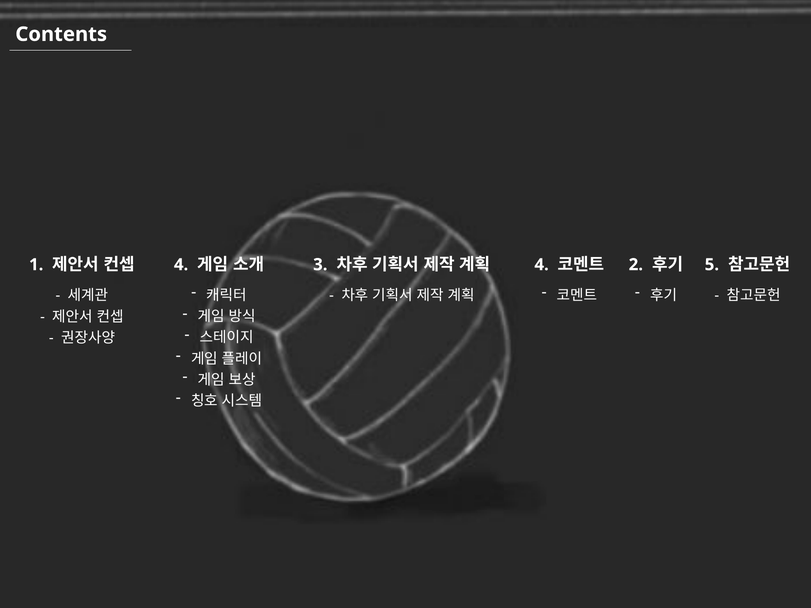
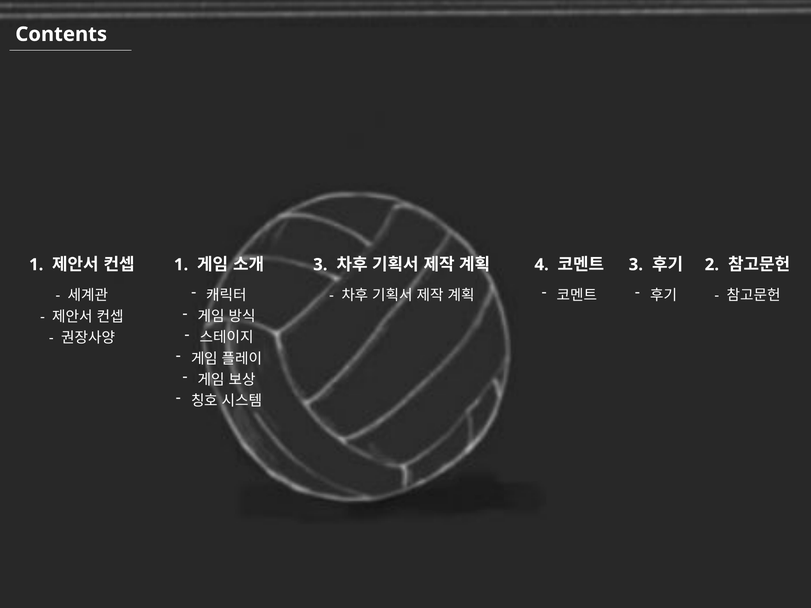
4 at (181, 265): 4 -> 1
2 at (636, 265): 2 -> 3
5: 5 -> 2
